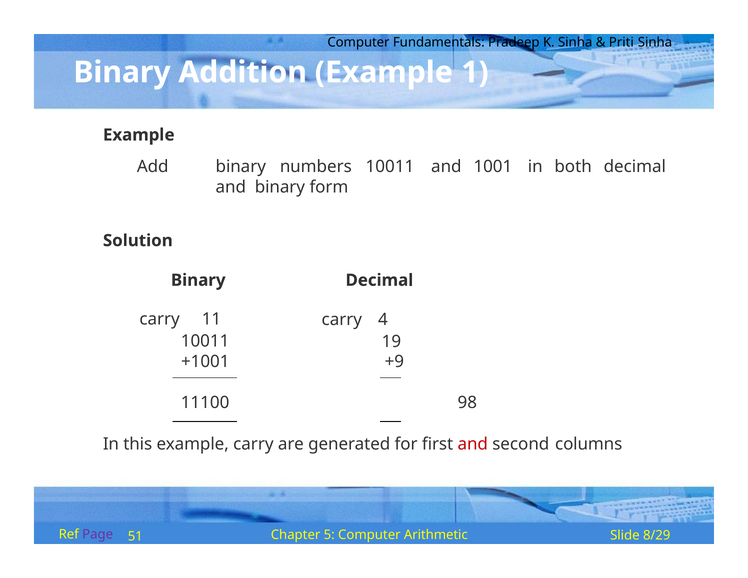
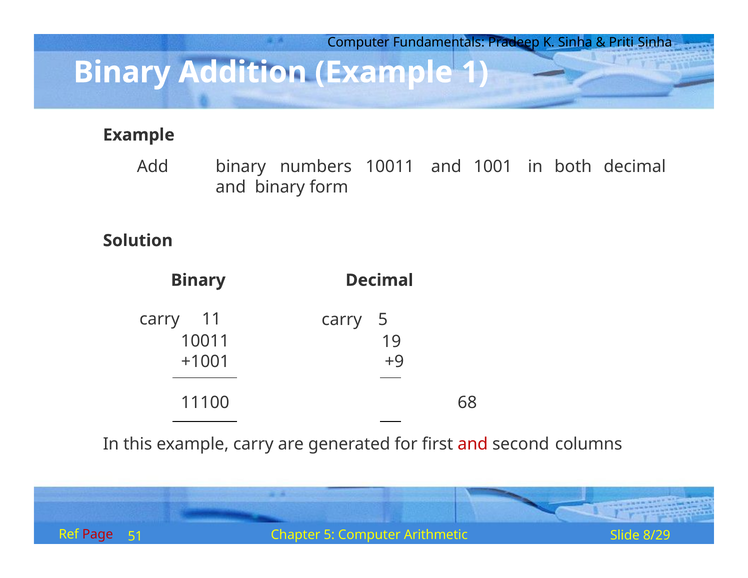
carry 4: 4 -> 5
98: 98 -> 68
Page colour: purple -> red
